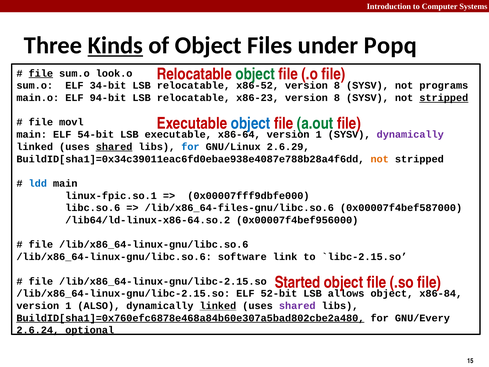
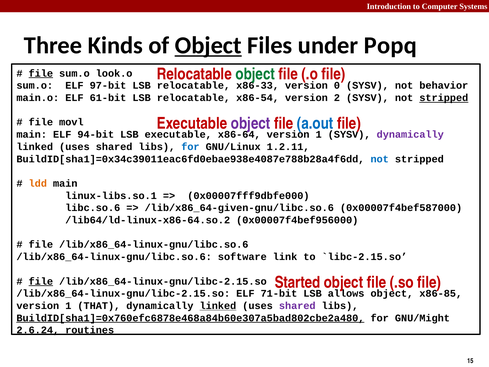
Kinds underline: present -> none
Object at (208, 45) underline: none -> present
34-bit: 34-bit -> 97-bit
x86-52: x86-52 -> x86-33
8 at (337, 86): 8 -> 0
programs: programs -> behavior
94-bit: 94-bit -> 61-bit
x86-23: x86-23 -> x86-54
8 at (337, 98): 8 -> 2
object at (251, 123) colour: blue -> purple
a.out colour: green -> blue
54-bit: 54-bit -> 94-bit
shared at (114, 147) underline: present -> none
2.6.29: 2.6.29 -> 1.2.11
not at (380, 159) colour: orange -> blue
ldd colour: blue -> orange
linux-fpic.so.1: linux-fpic.so.1 -> linux-libs.so.1
/lib/x86_64-files-gnu/libc.so.6: /lib/x86_64-files-gnu/libc.so.6 -> /lib/x86_64-given-gnu/libc.so.6
file at (41, 281) underline: none -> present
52-bit: 52-bit -> 71-bit
x86-84: x86-84 -> x86-85
ALSO: ALSO -> THAT
GNU/Every: GNU/Every -> GNU/Might
optional: optional -> routines
